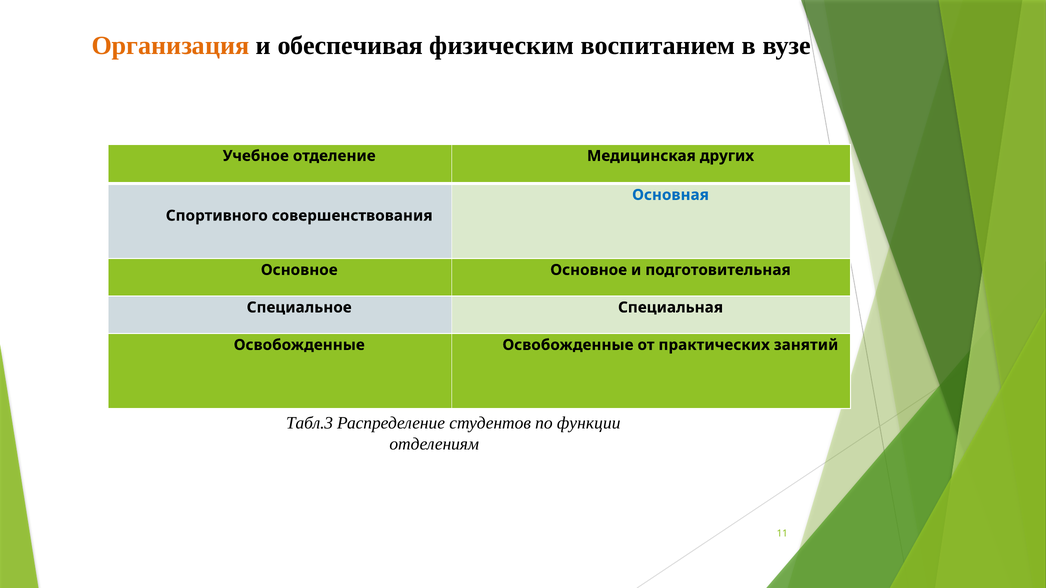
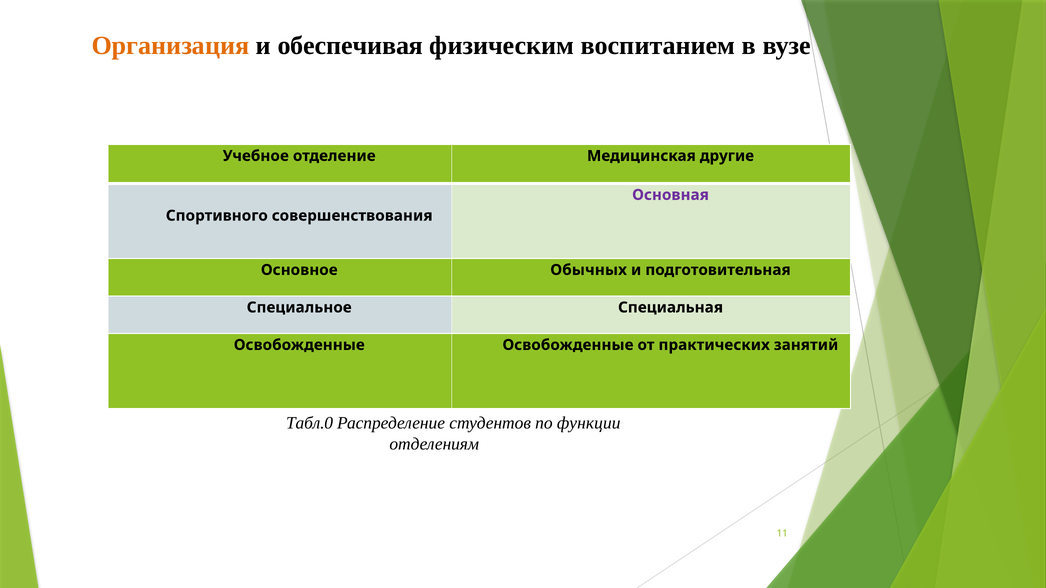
других: других -> другие
Основная colour: blue -> purple
Основное Основное: Основное -> Обычных
Табл.3: Табл.3 -> Табл.0
